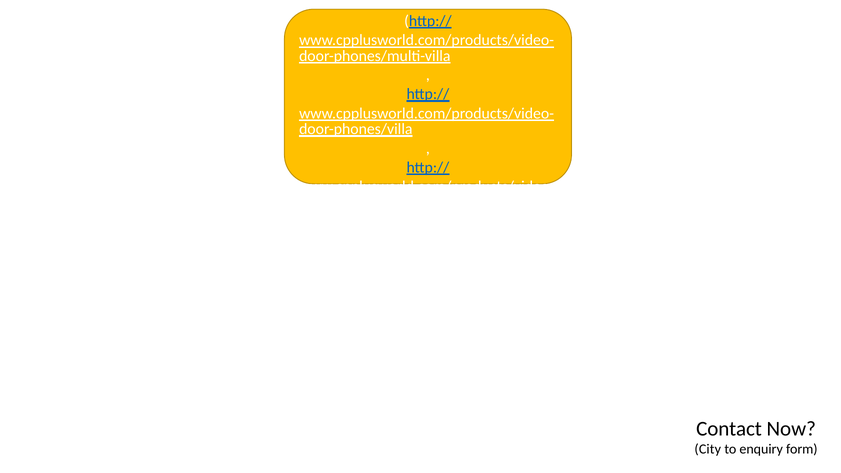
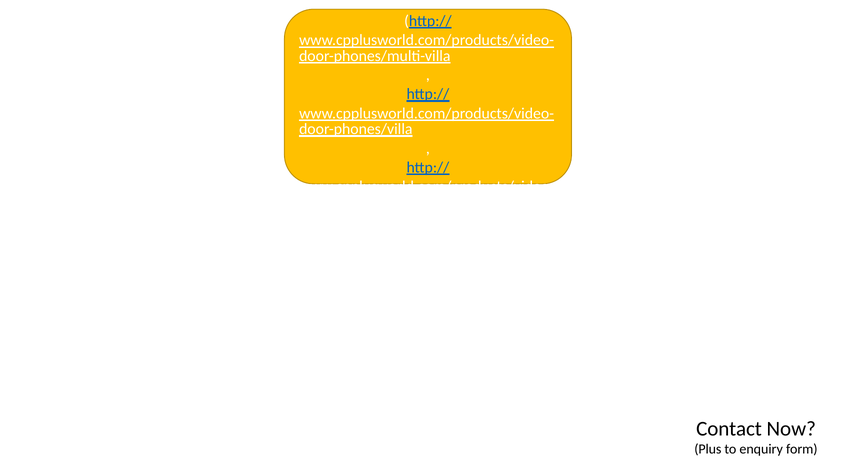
City: City -> Plus
